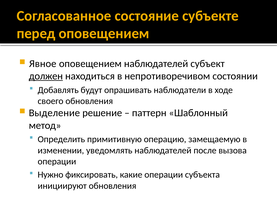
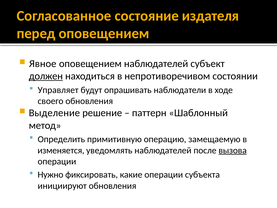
субъекте: субъекте -> издателя
Добавлять: Добавлять -> Управляет
изменении: изменении -> изменяется
вызова underline: none -> present
